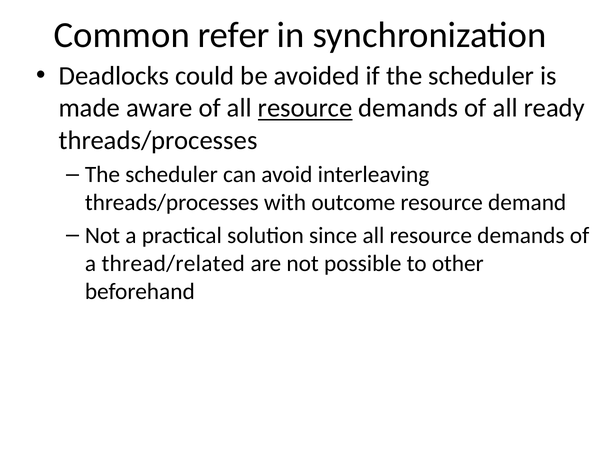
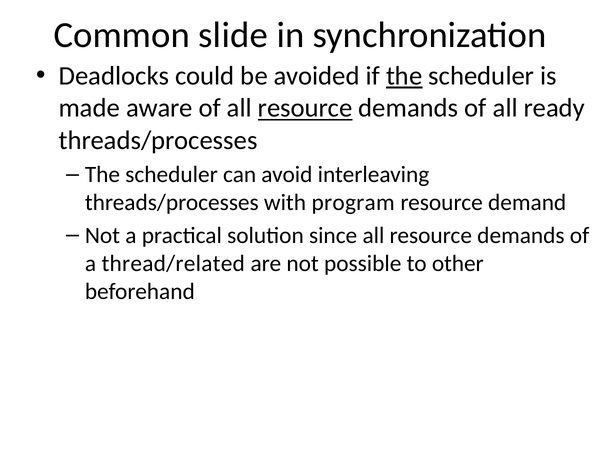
refer: refer -> slide
the at (404, 76) underline: none -> present
outcome: outcome -> program
